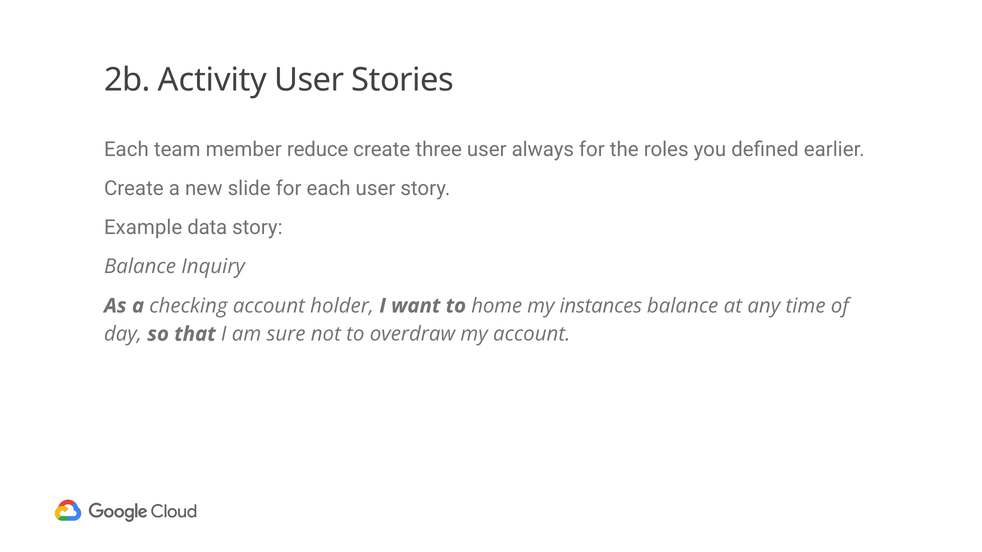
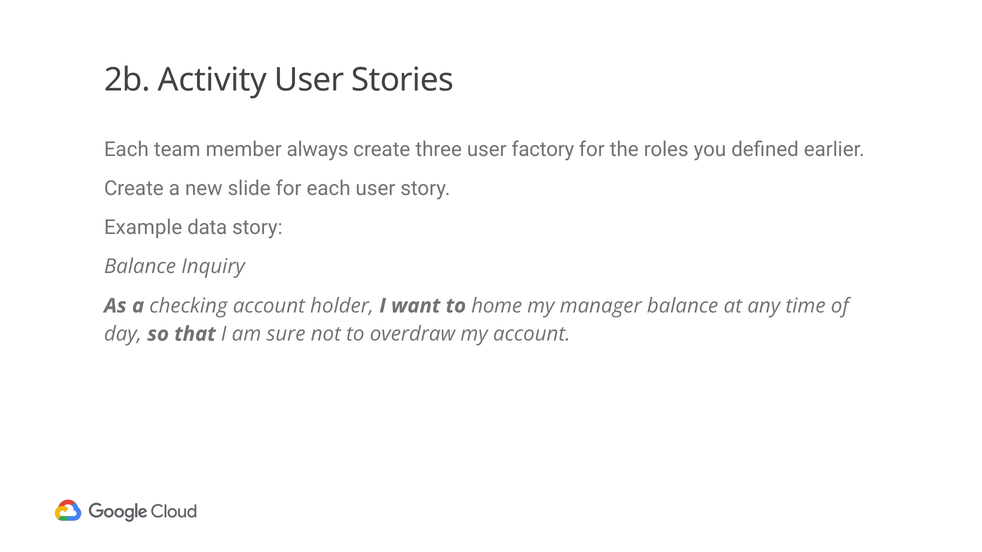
reduce: reduce -> always
always: always -> factory
instances: instances -> manager
